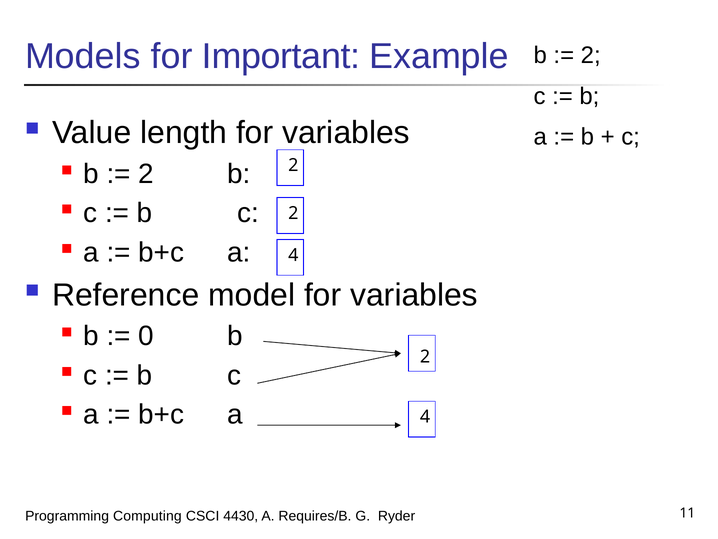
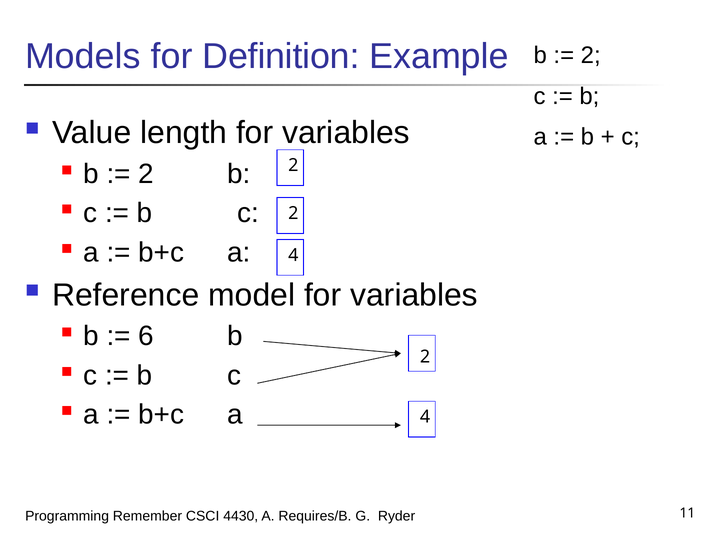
Important: Important -> Definition
0: 0 -> 6
Computing: Computing -> Remember
